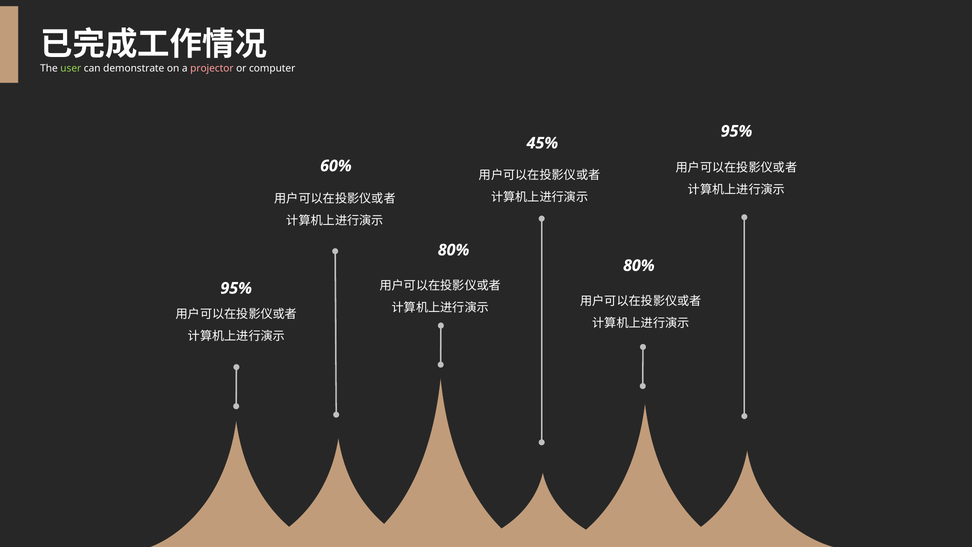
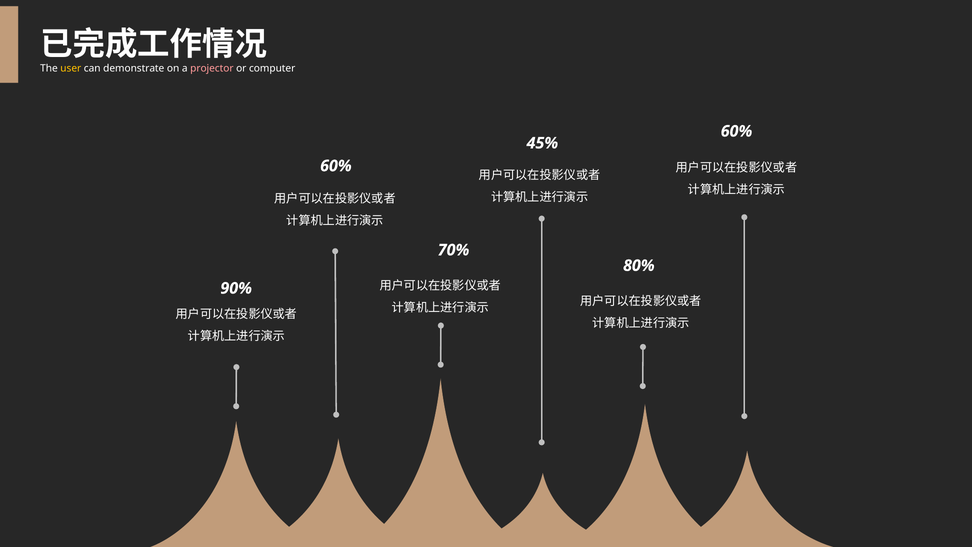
user colour: light green -> yellow
95% at (737, 131): 95% -> 60%
80% at (454, 250): 80% -> 70%
95% at (236, 288): 95% -> 90%
